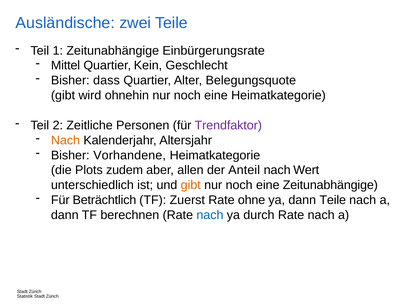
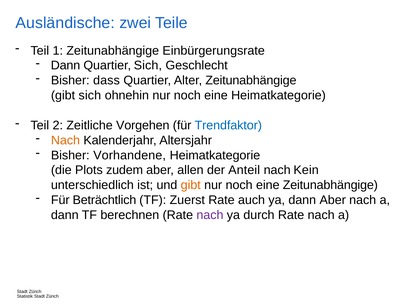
Mittel at (66, 66): Mittel -> Dann
Quartier Kein: Kein -> Sich
Alter Belegungsquote: Belegungsquote -> Zeitunabhängige
gibt wird: wird -> sich
Personen: Personen -> Vorgehen
Trendfaktor colour: purple -> blue
Wert: Wert -> Kein
ohne: ohne -> auch
dann Teile: Teile -> Aber
nach at (210, 215) colour: blue -> purple
